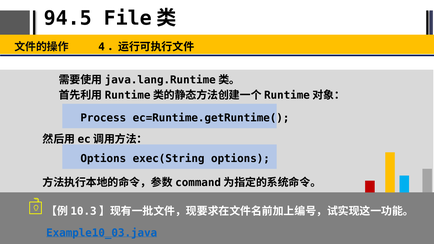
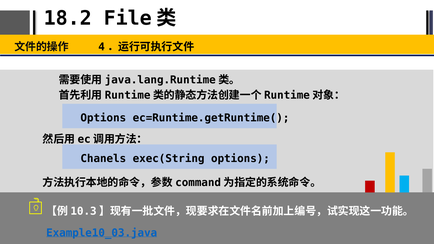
94.5: 94.5 -> 18.2
Process at (103, 118): Process -> Options
Options at (103, 159): Options -> Chanels
